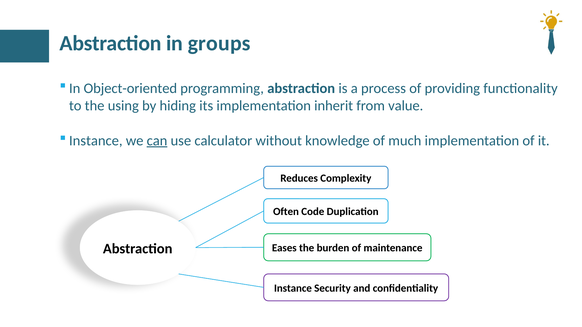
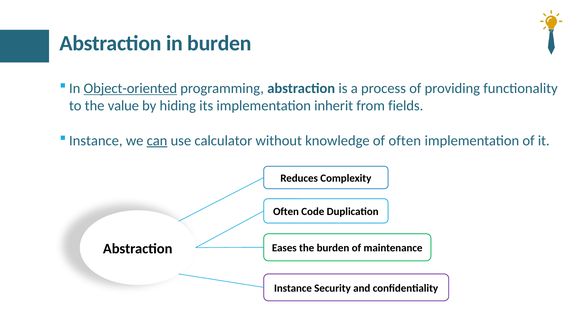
in groups: groups -> burden
Object-oriented underline: none -> present
using: using -> value
value: value -> fields
of much: much -> often
